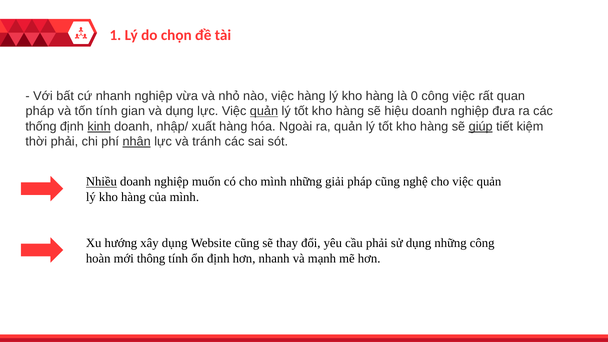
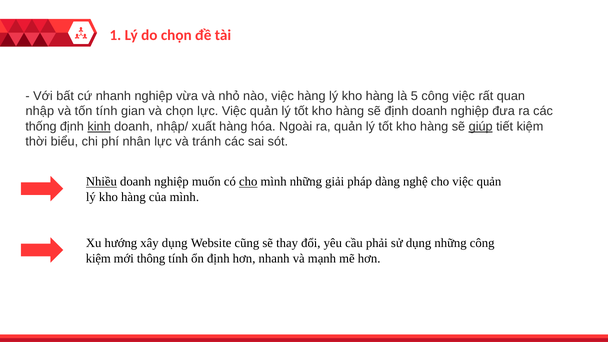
0: 0 -> 5
pháp at (40, 111): pháp -> nhập
và dụng: dụng -> chọn
quản at (264, 111) underline: present -> none
sẽ hiệu: hiệu -> định
thời phải: phải -> biểu
nhân underline: present -> none
cho at (248, 182) underline: none -> present
pháp cũng: cũng -> dàng
hoàn at (98, 258): hoàn -> kiệm
